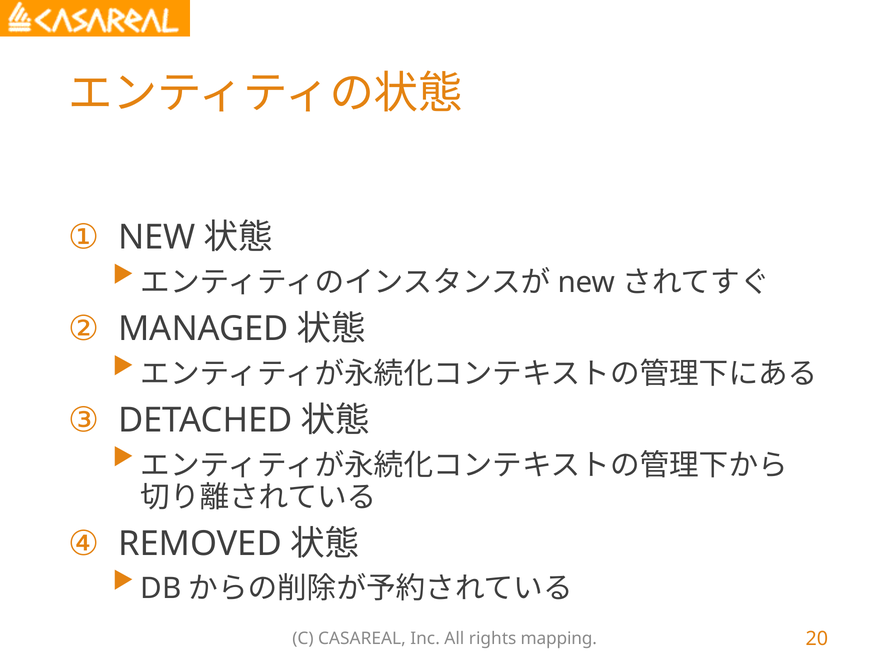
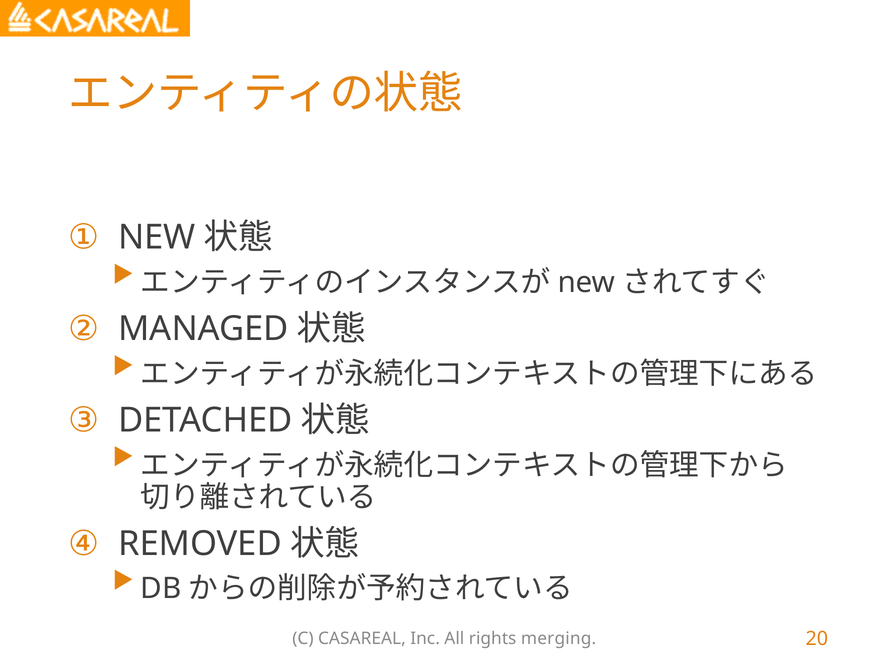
mapping: mapping -> merging
